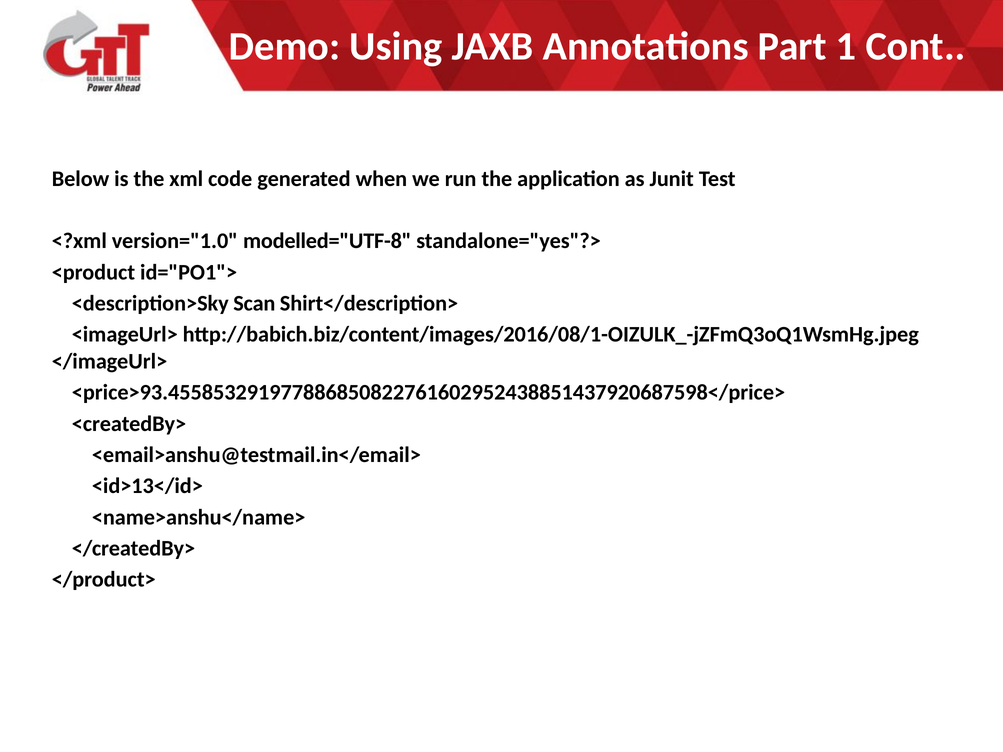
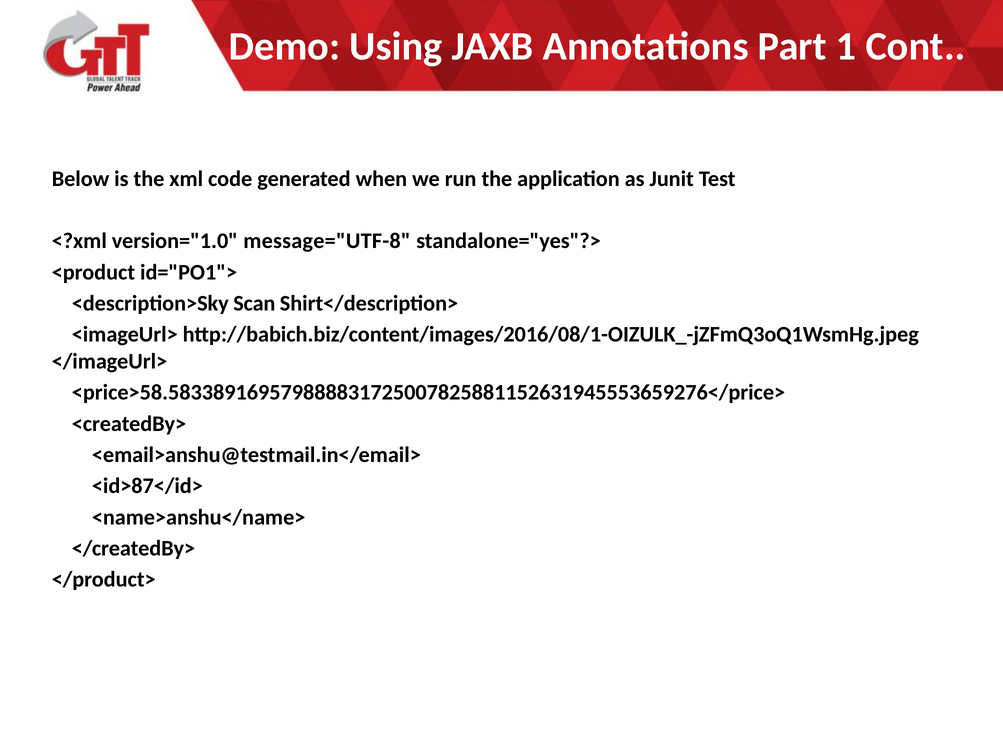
modelled="UTF-8: modelled="UTF-8 -> message="UTF-8
<price>93.455853291977886850822761602952438851437920687598</price>: <price>93.455853291977886850822761602952438851437920687598</price> -> <price>58.583389169579888831725007825881152631945553659276</price>
<id>13</id>: <id>13</id> -> <id>87</id>
